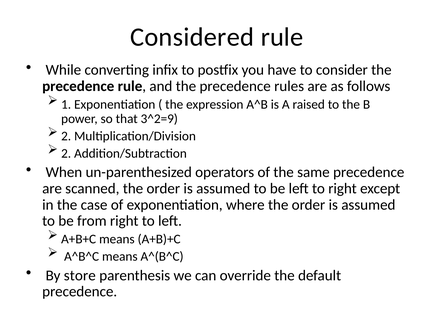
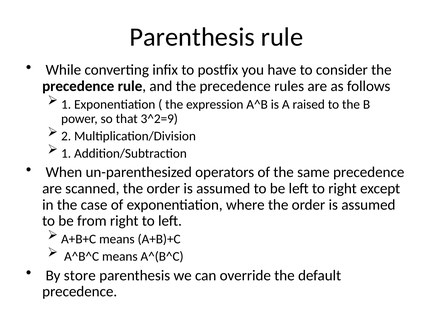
Considered at (192, 37): Considered -> Parenthesis
2 at (66, 153): 2 -> 1
